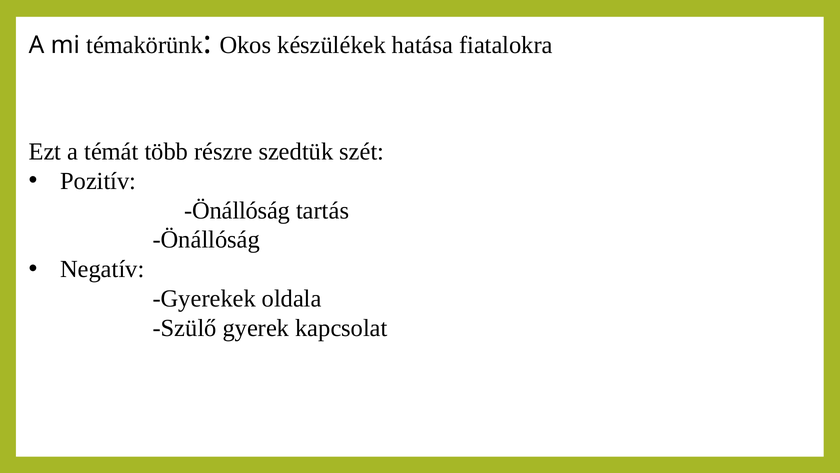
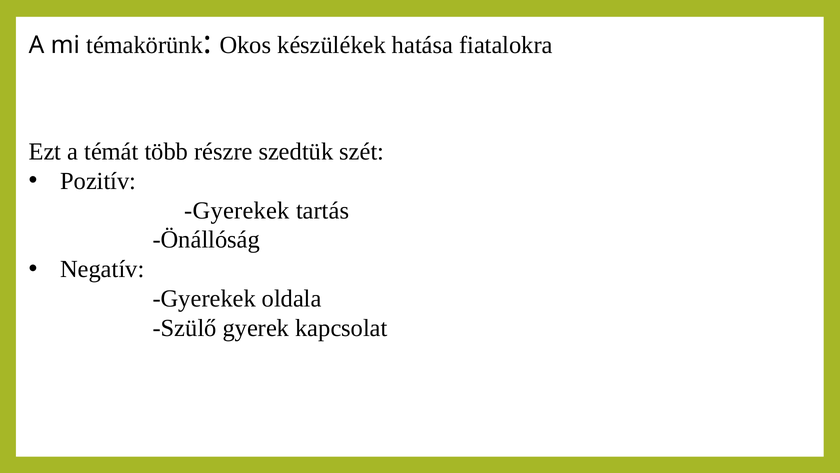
Önállóság at (237, 210): Önállóság -> Gyerekek
